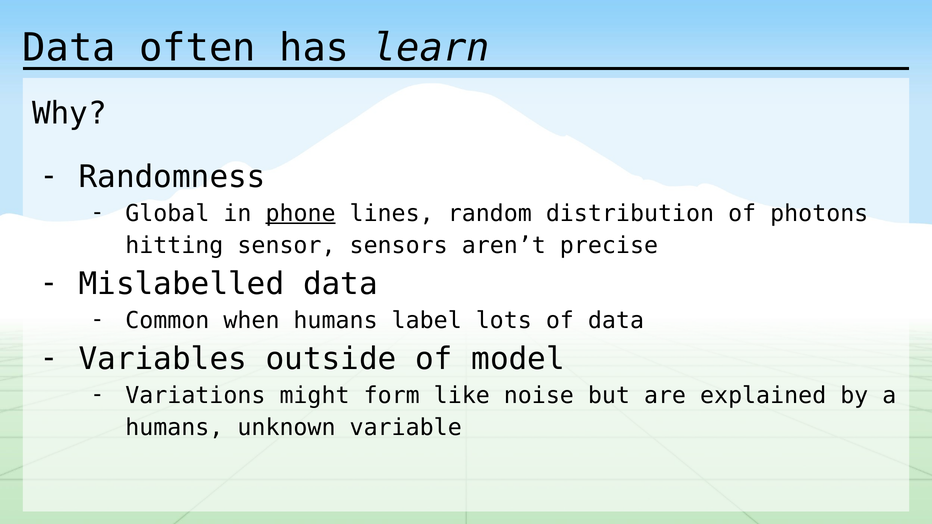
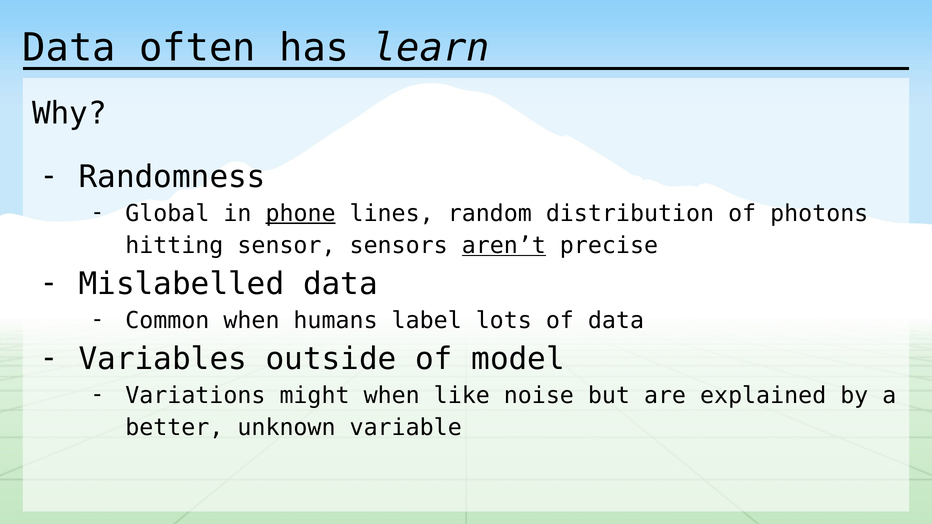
aren’t underline: none -> present
might form: form -> when
humans at (174, 428): humans -> better
